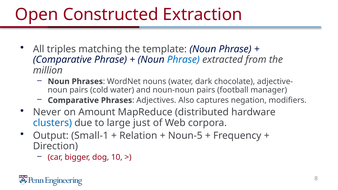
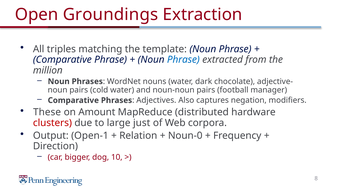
Constructed: Constructed -> Groundings
Never: Never -> These
clusters colour: blue -> red
Small-1: Small-1 -> Open-1
Noun-5: Noun-5 -> Noun-0
